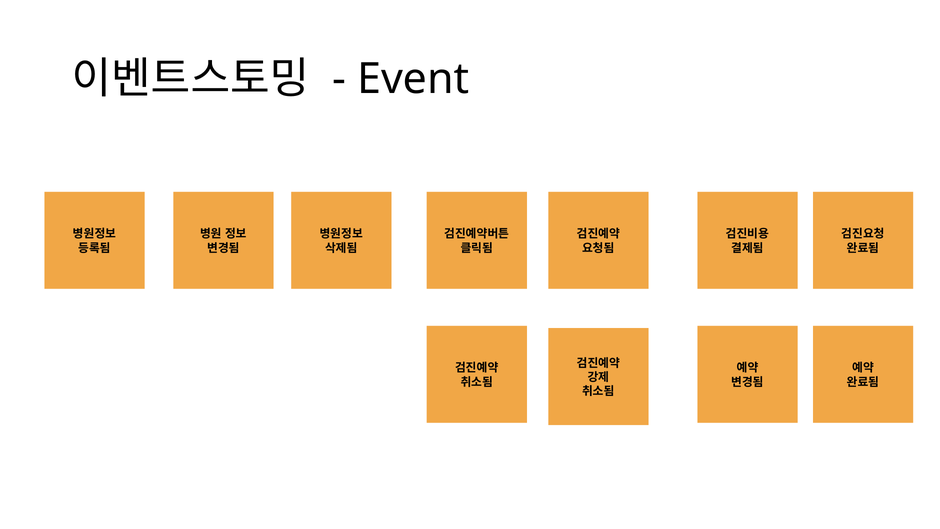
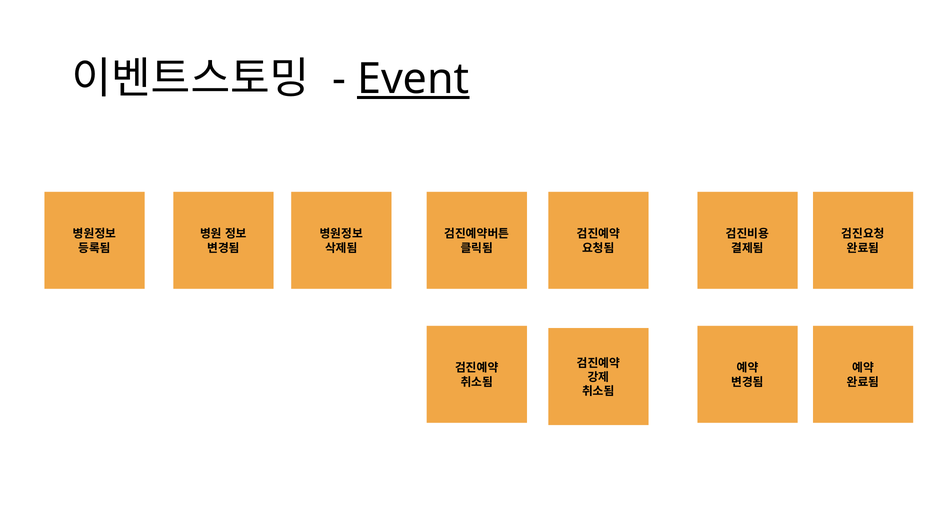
Event underline: none -> present
